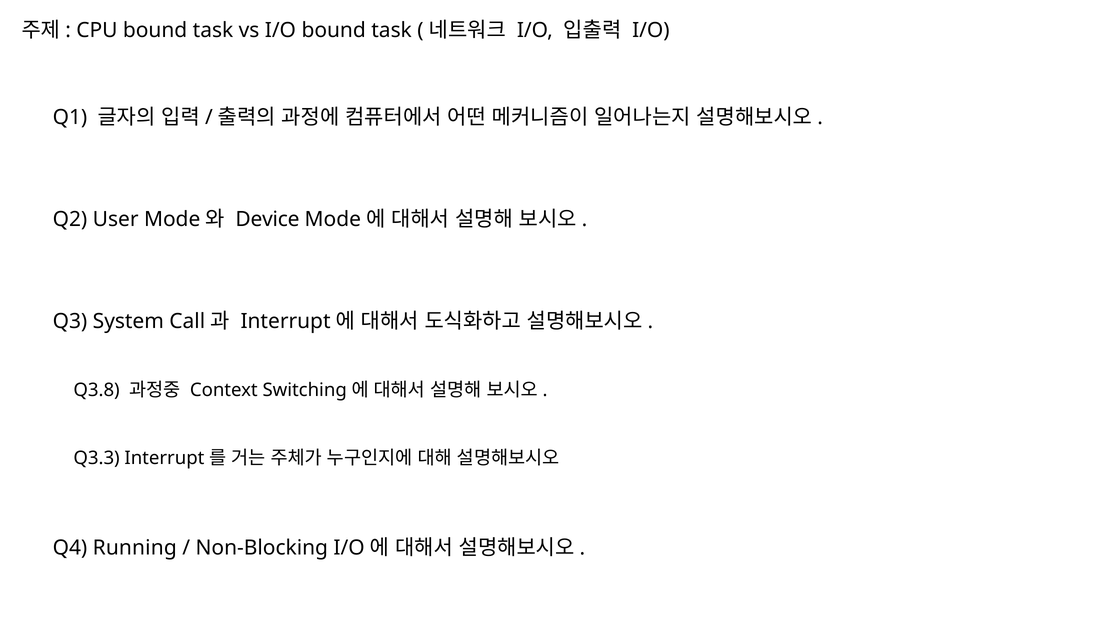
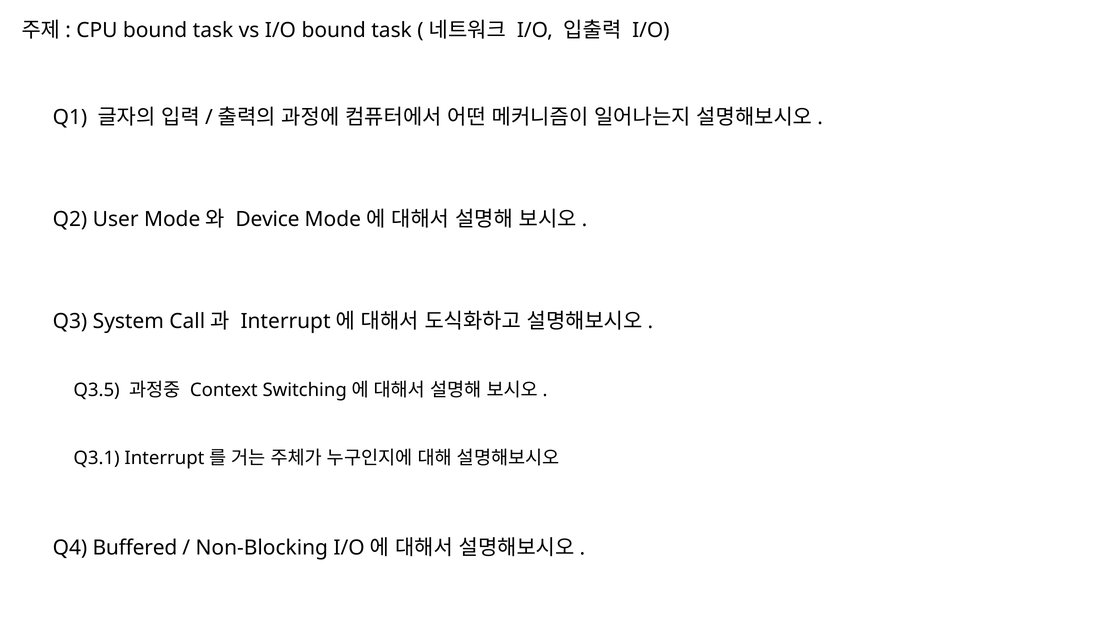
Q3.8: Q3.8 -> Q3.5
Q3.3: Q3.3 -> Q3.1
Running: Running -> Buffered
